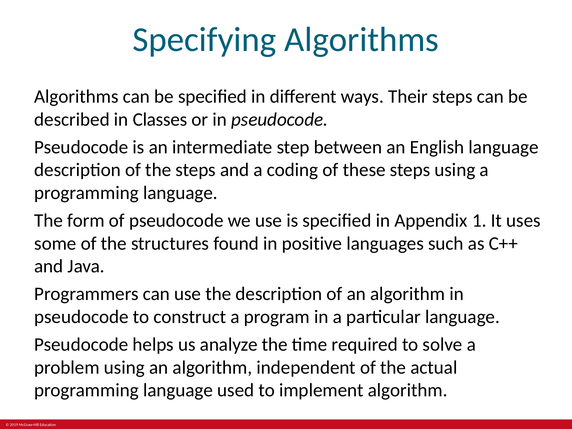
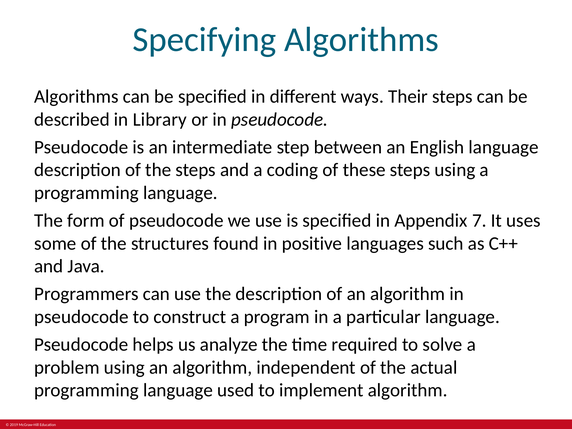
Classes: Classes -> Library
1: 1 -> 7
